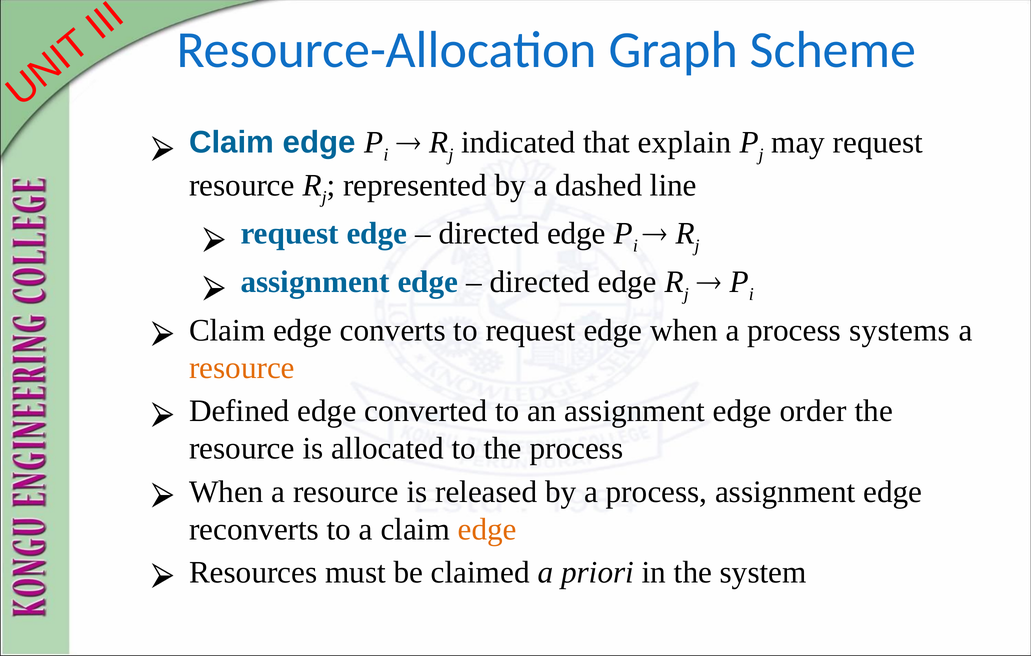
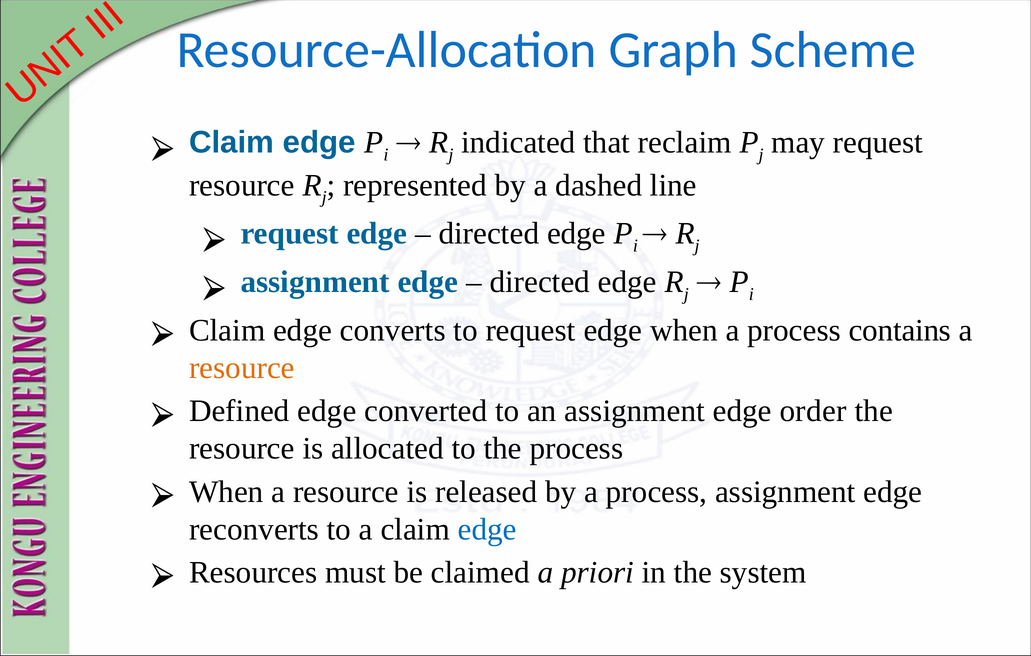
explain: explain -> reclaim
systems: systems -> contains
edge at (487, 529) colour: orange -> blue
